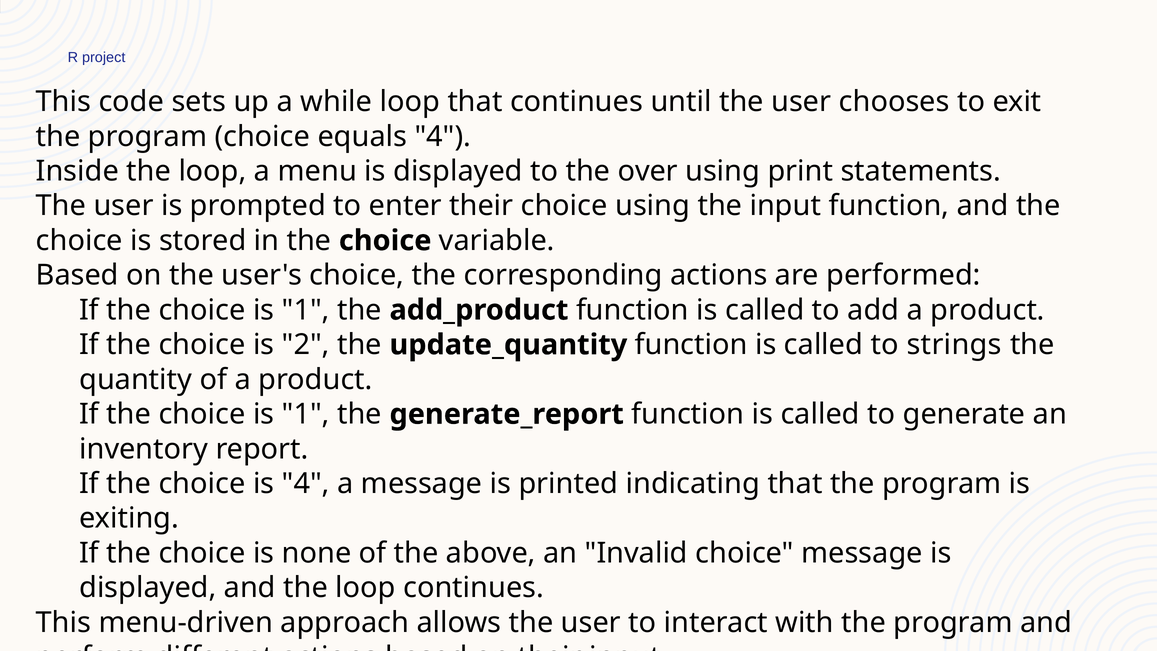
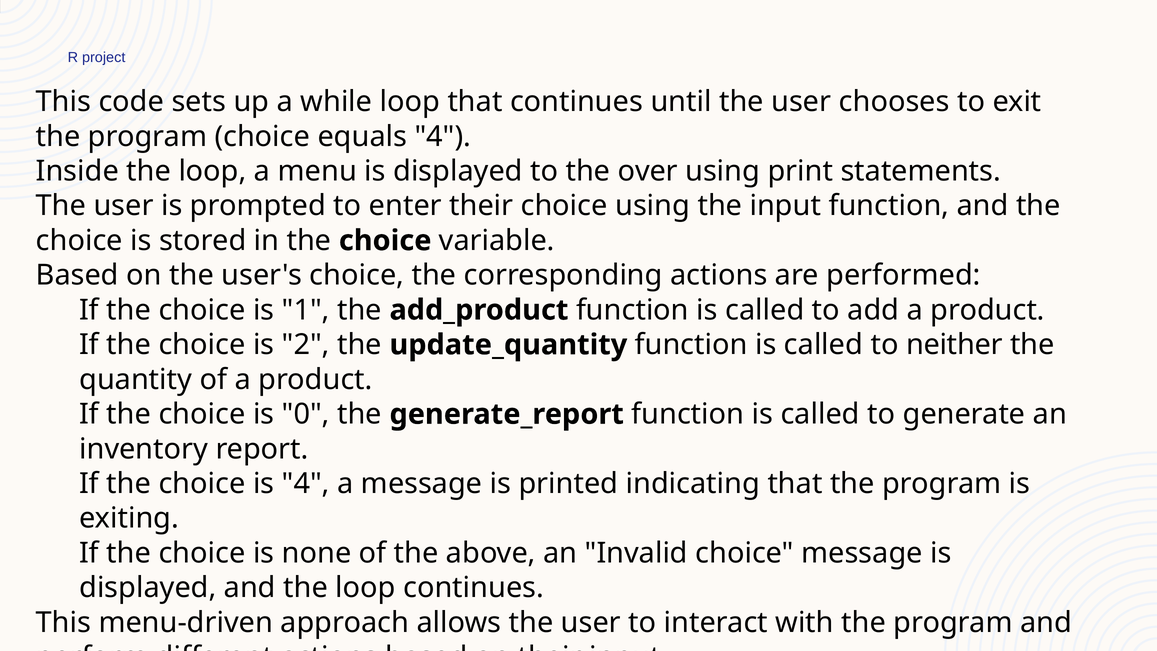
strings: strings -> neither
1 at (306, 414): 1 -> 0
